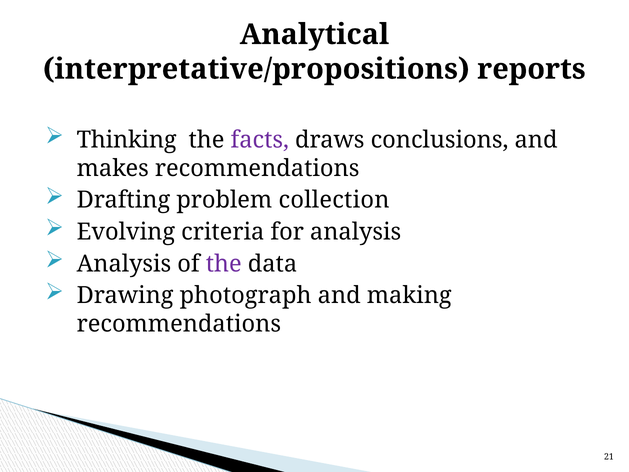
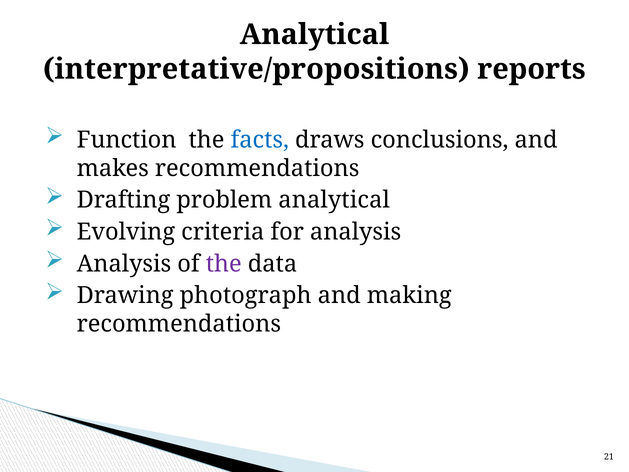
Thinking: Thinking -> Function
facts colour: purple -> blue
problem collection: collection -> analytical
